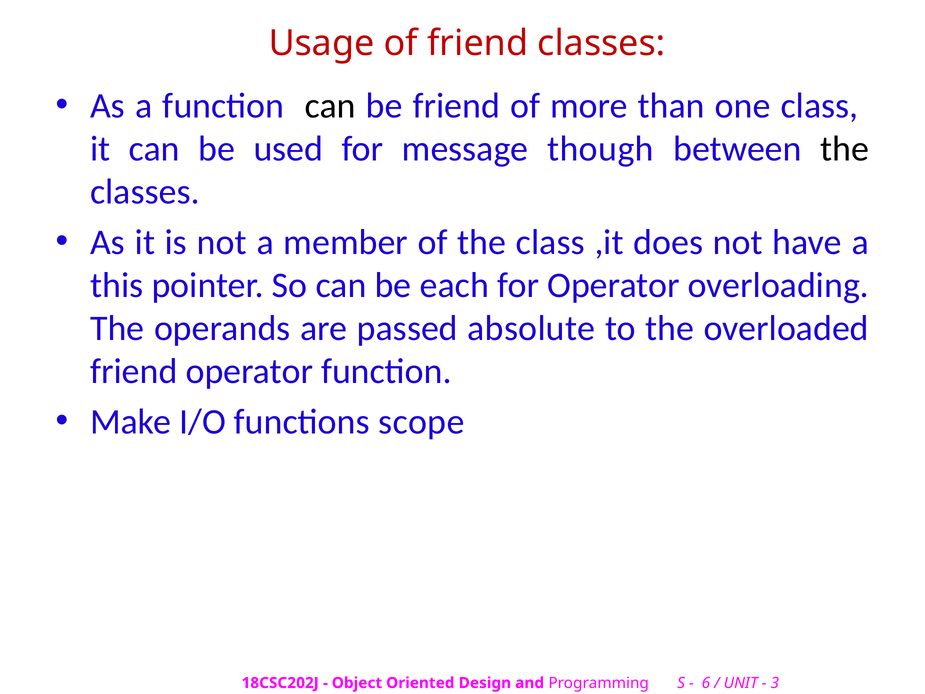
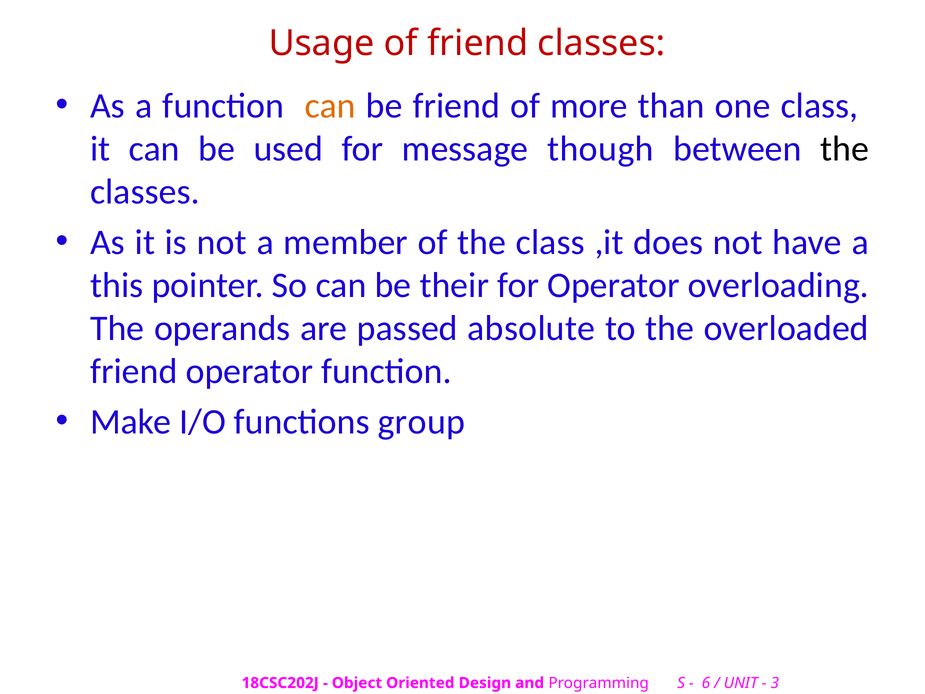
can at (330, 106) colour: black -> orange
each: each -> their
scope: scope -> group
